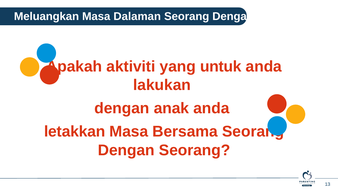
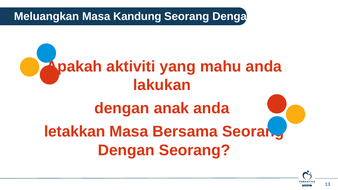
Dalaman: Dalaman -> Kandung
untuk: untuk -> mahu
